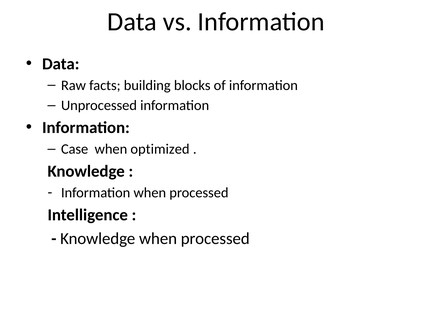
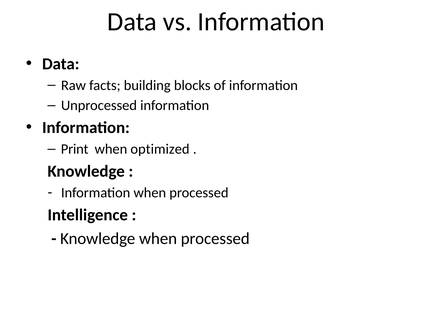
Case: Case -> Print
